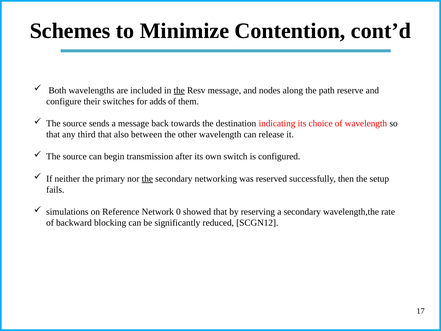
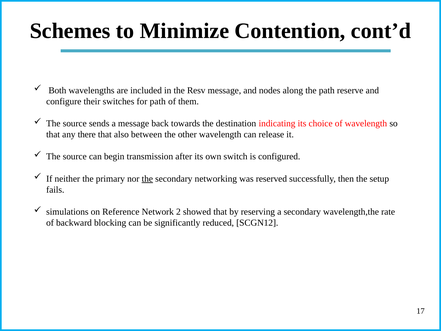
the at (179, 90) underline: present -> none
for adds: adds -> path
third: third -> there
0: 0 -> 2
